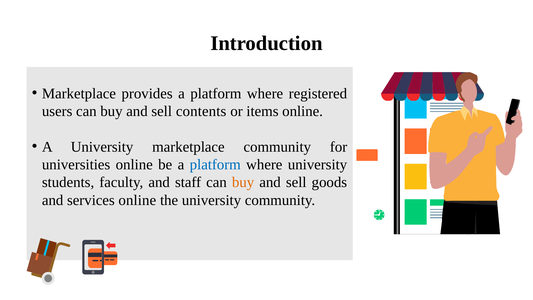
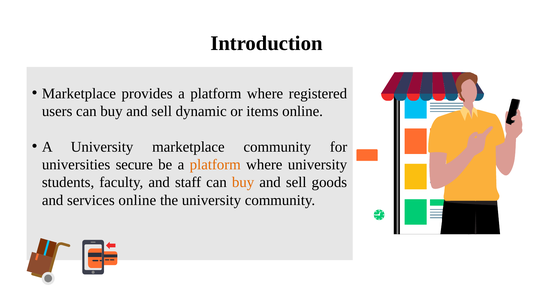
contents: contents -> dynamic
universities online: online -> secure
platform at (215, 164) colour: blue -> orange
